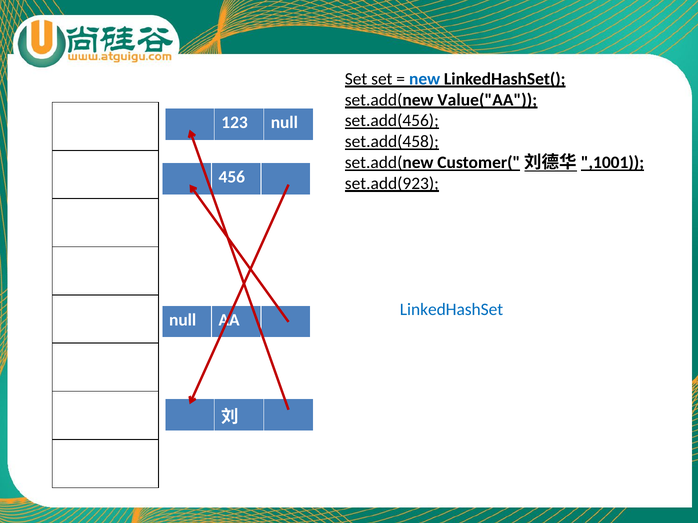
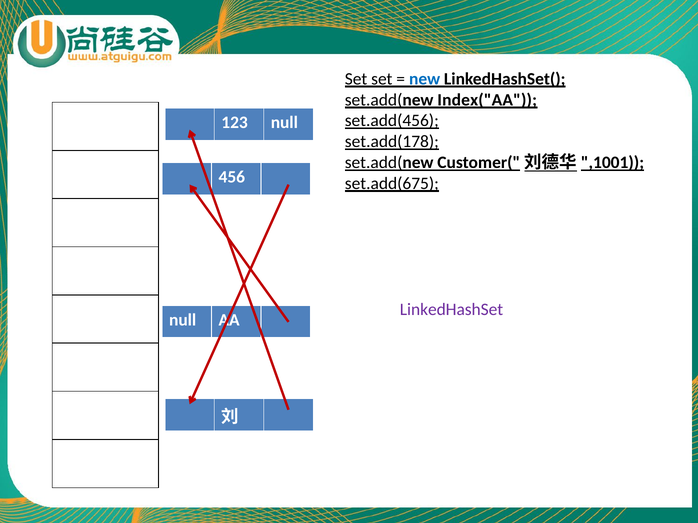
Value("AA: Value("AA -> Index("AA
set.add(458: set.add(458 -> set.add(178
set.add(923: set.add(923 -> set.add(675
LinkedHashSet colour: blue -> purple
